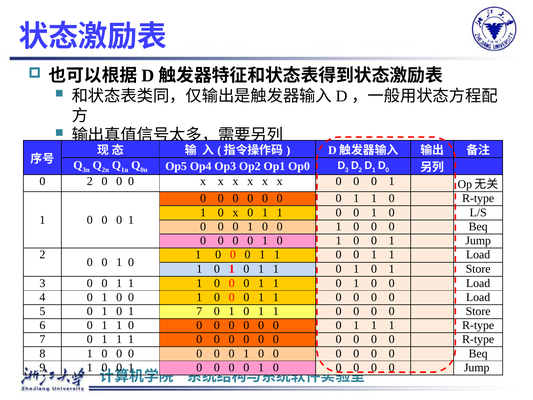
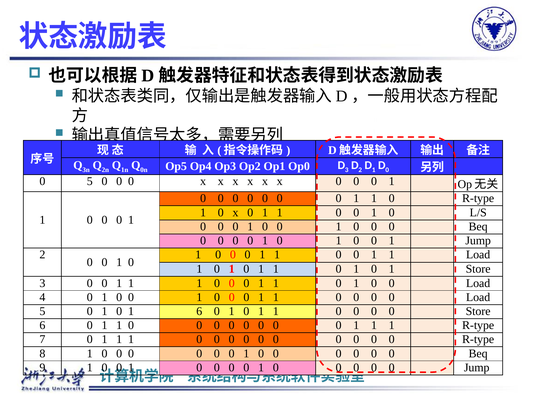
0 2: 2 -> 5
1 7: 7 -> 6
